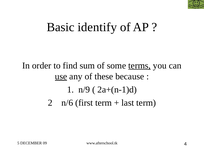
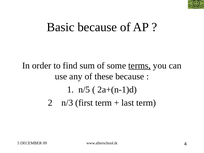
Basic identify: identify -> because
use underline: present -> none
n/9: n/9 -> n/5
n/6: n/6 -> n/3
